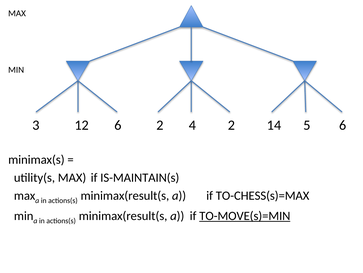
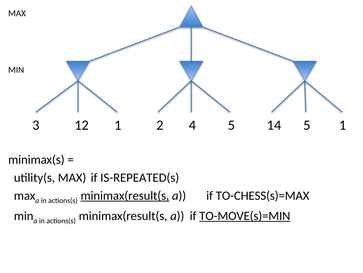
12 6: 6 -> 1
4 2: 2 -> 5
5 6: 6 -> 1
IS-MAINTAIN(s: IS-MAINTAIN(s -> IS-REPEATED(s
minimax(result(s at (125, 195) underline: none -> present
